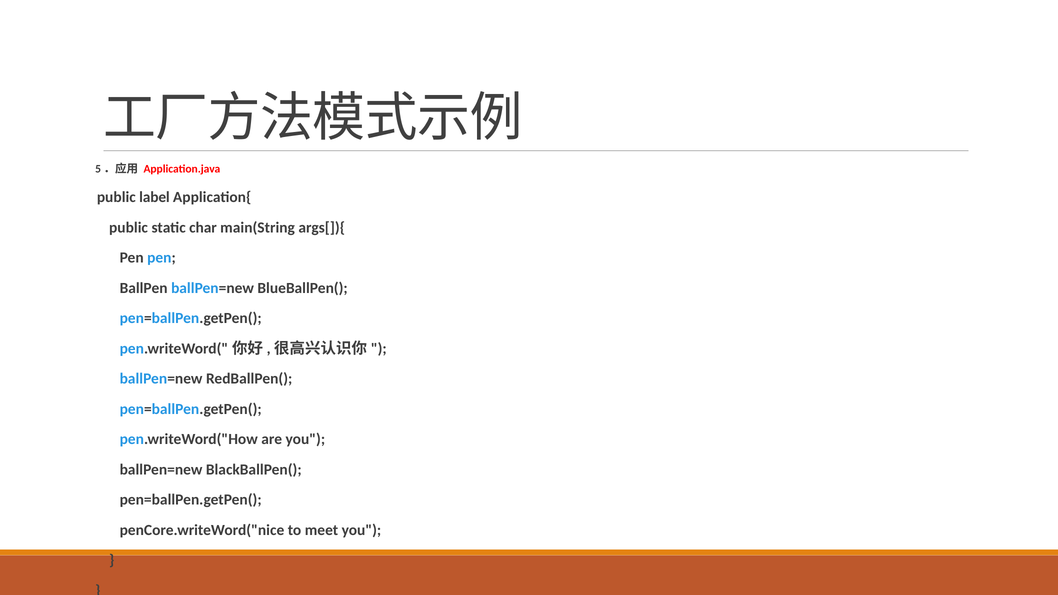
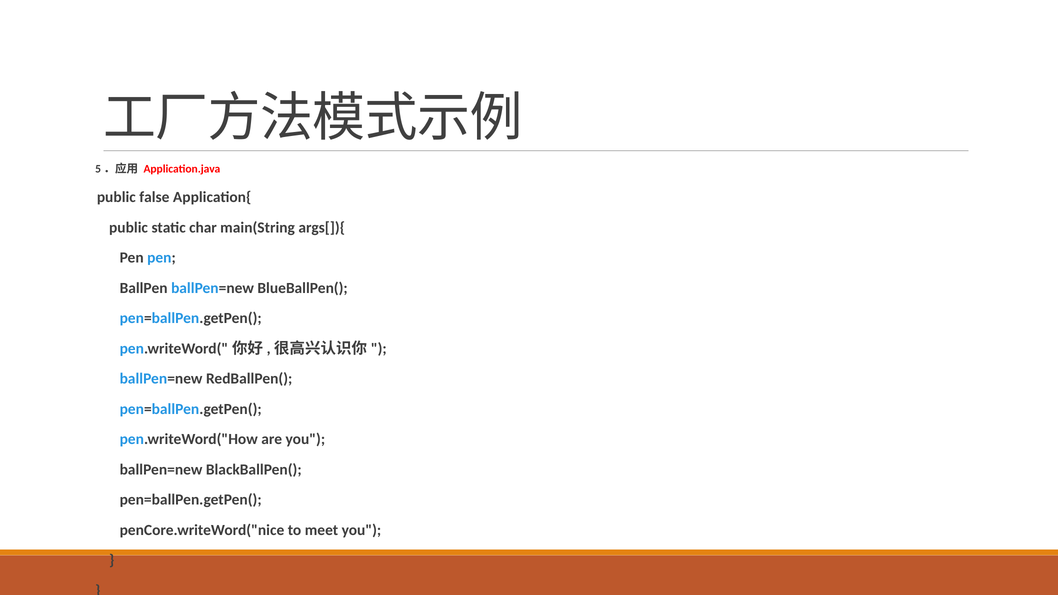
label: label -> false
